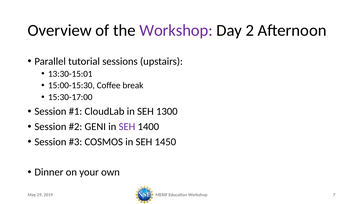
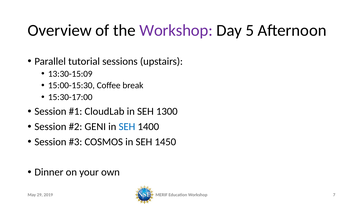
2: 2 -> 5
13:30-15:01: 13:30-15:01 -> 13:30-15:09
SEH at (127, 127) colour: purple -> blue
